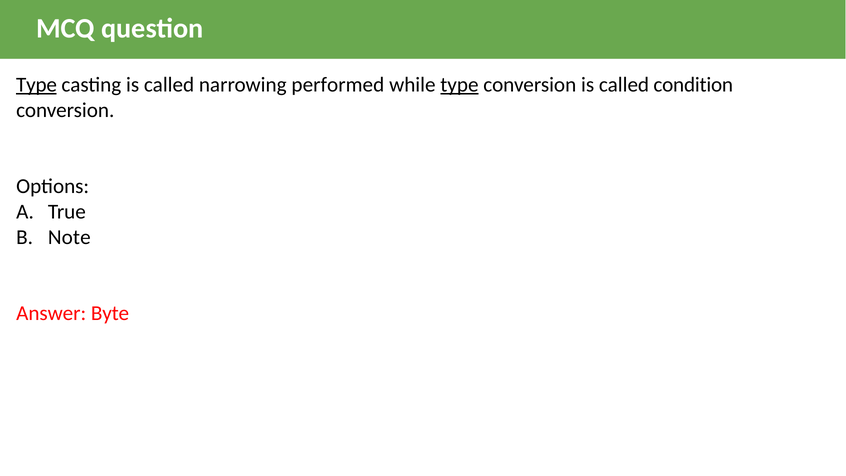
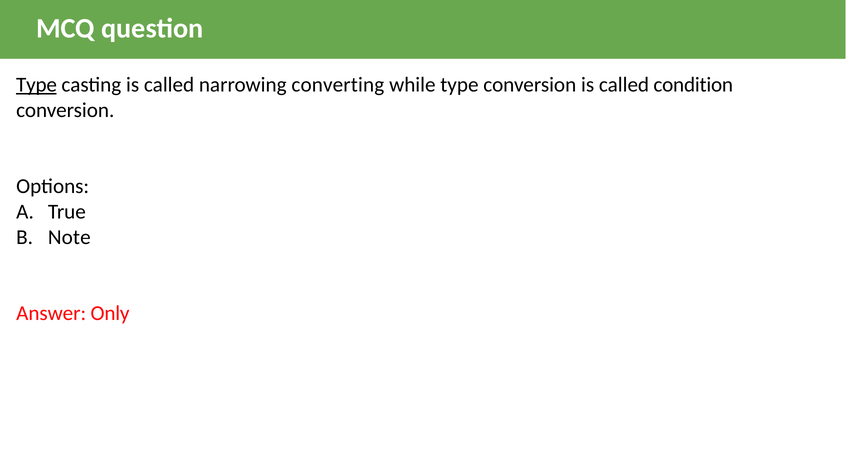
performed: performed -> converting
type at (459, 85) underline: present -> none
Byte: Byte -> Only
